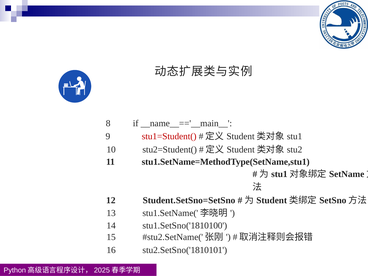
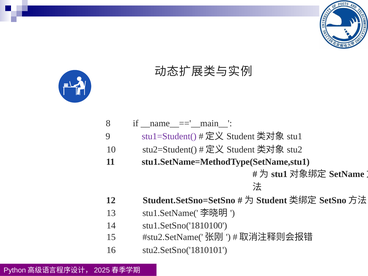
stu1=Student( colour: red -> purple
